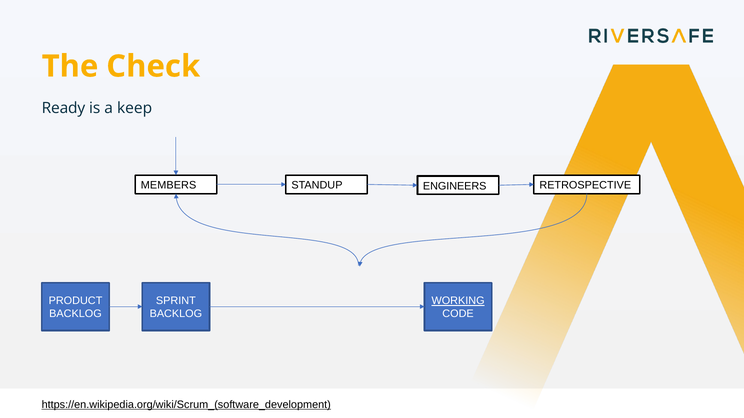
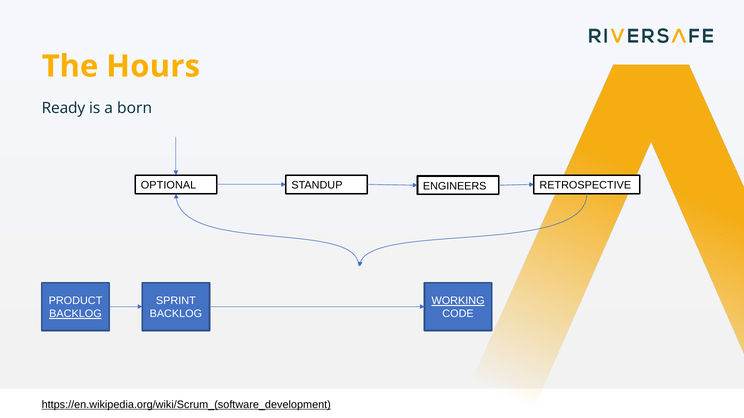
Check: Check -> Hours
keep: keep -> born
MEMBERS: MEMBERS -> OPTIONAL
BACKLOG at (75, 314) underline: none -> present
